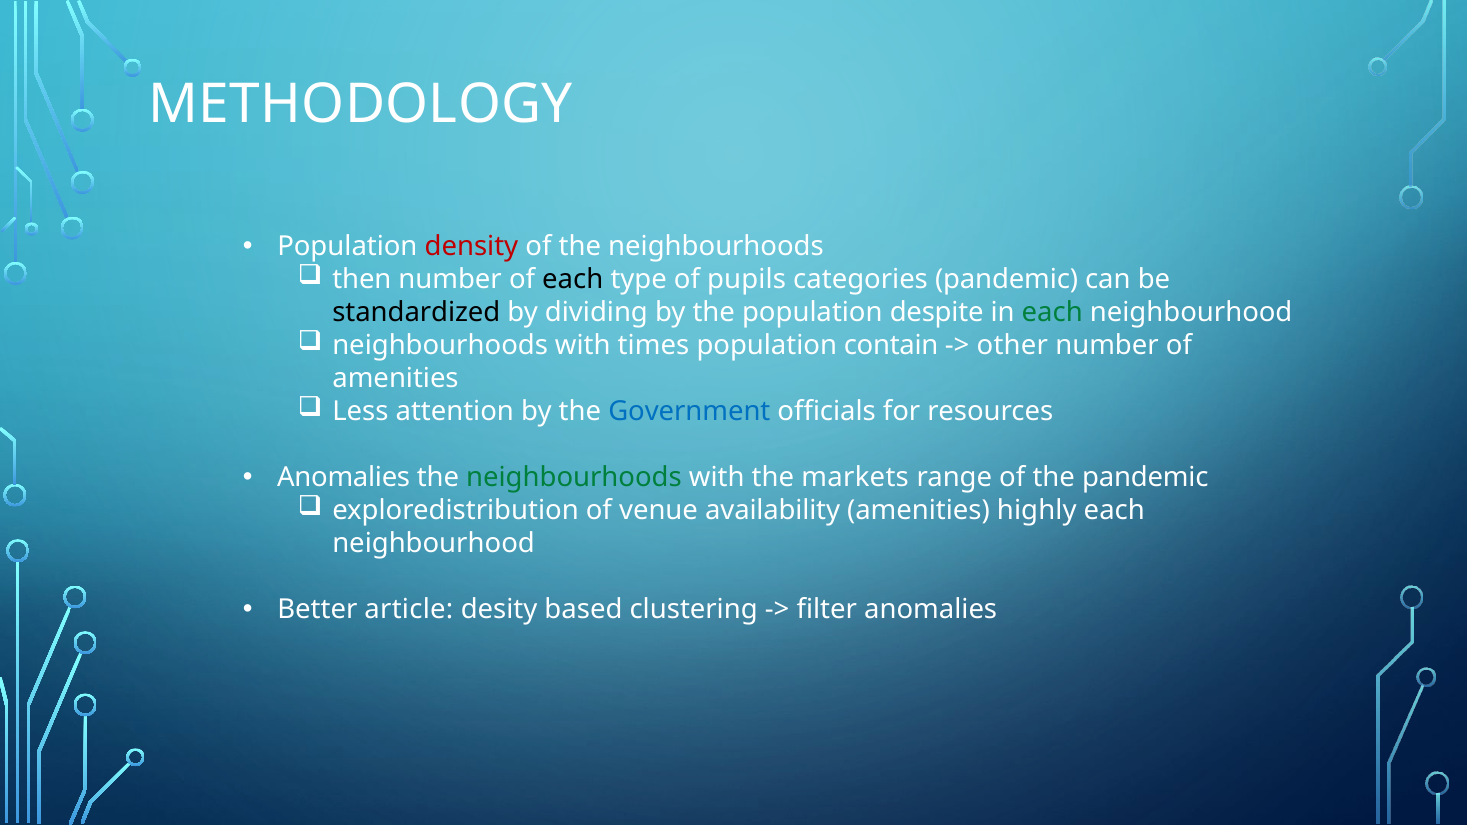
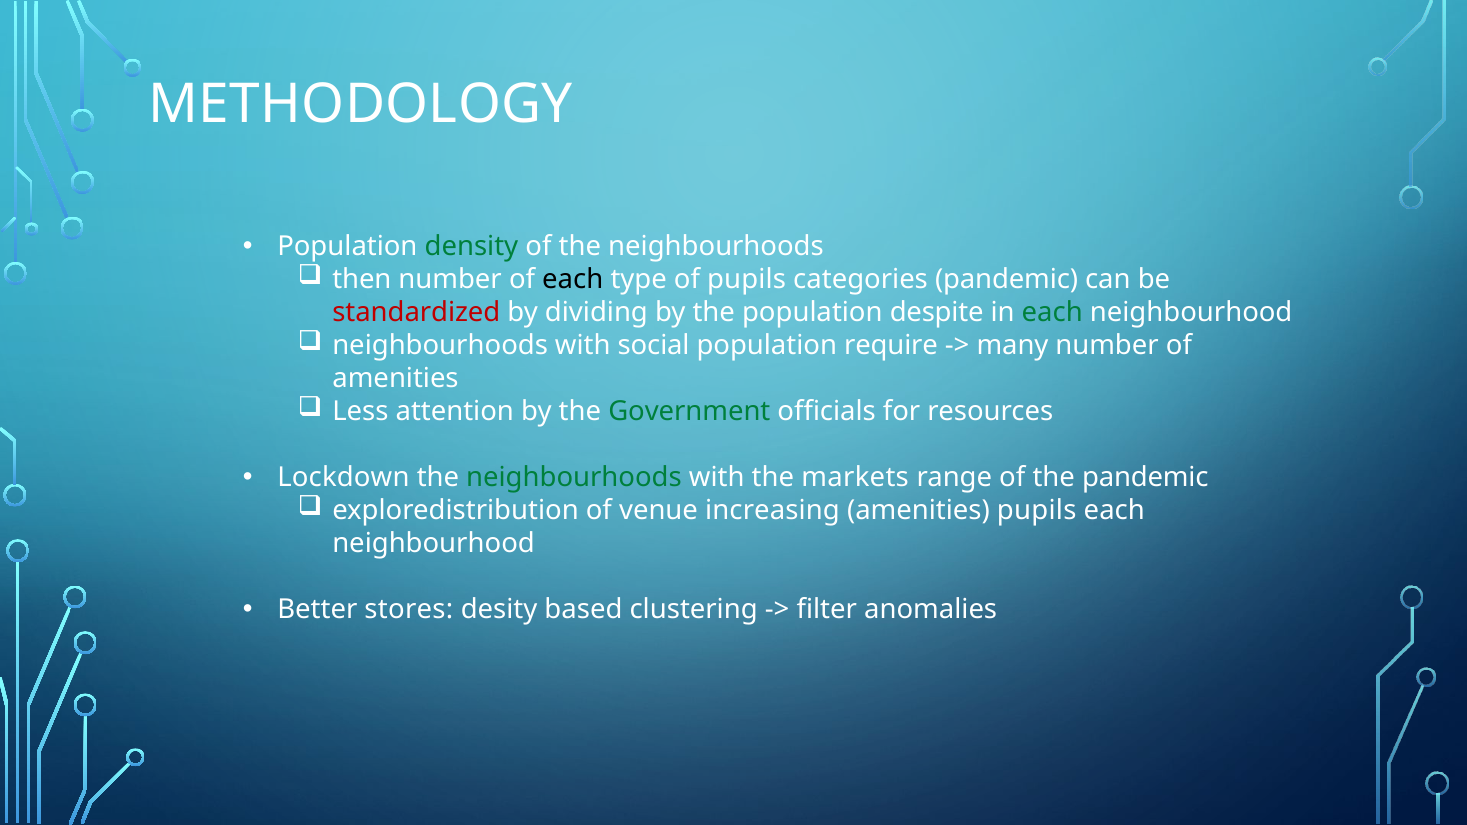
density colour: red -> green
standardized colour: black -> red
times: times -> social
contain: contain -> require
other: other -> many
Government colour: blue -> green
Anomalies at (344, 478): Anomalies -> Lockdown
availability: availability -> increasing
amenities highly: highly -> pupils
article: article -> stores
